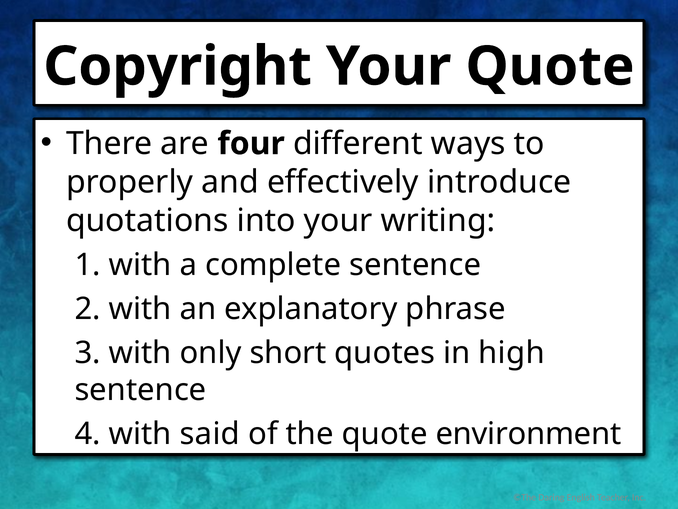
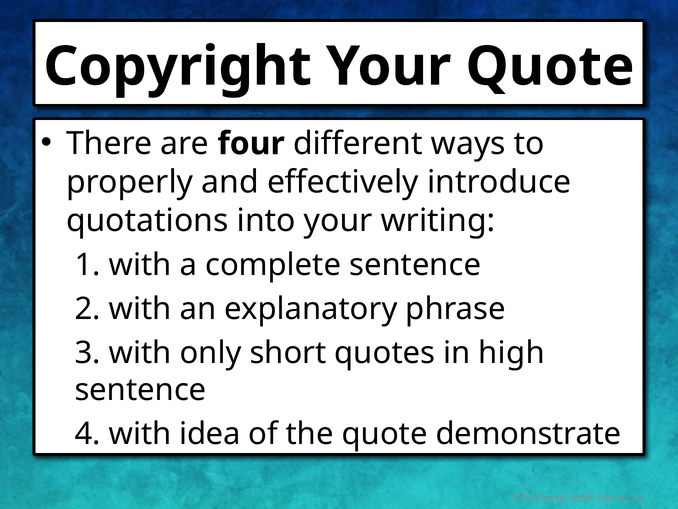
said: said -> idea
environment: environment -> demonstrate
